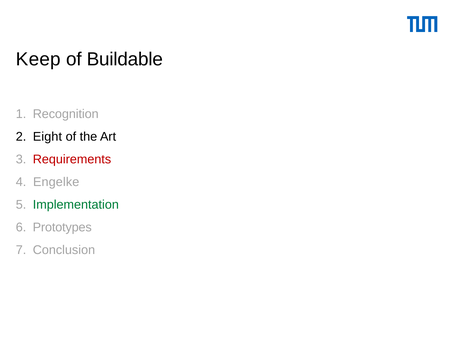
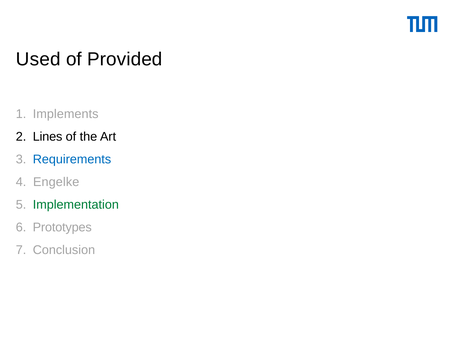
Keep: Keep -> Used
Buildable: Buildable -> Provided
Recognition: Recognition -> Implements
Eight: Eight -> Lines
Requirements colour: red -> blue
